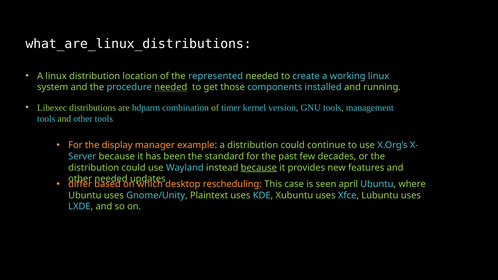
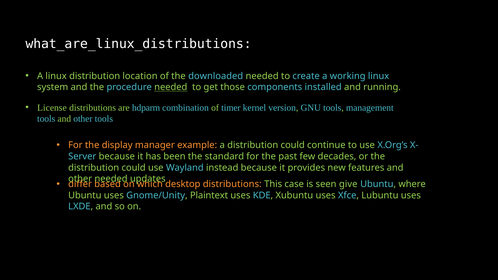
represented: represented -> downloaded
Libexec: Libexec -> License
because at (259, 168) underline: present -> none
desktop rescheduling: rescheduling -> distributions
april: april -> give
